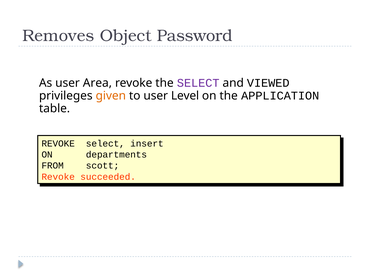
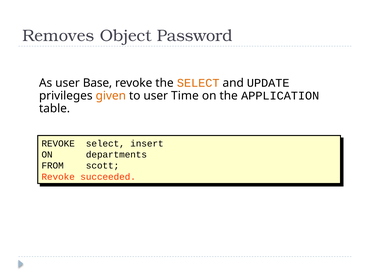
Area: Area -> Base
SELECT at (198, 83) colour: purple -> orange
VIEWED: VIEWED -> UPDATE
Level: Level -> Time
